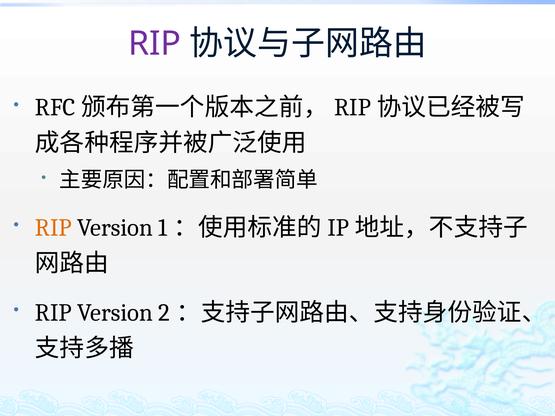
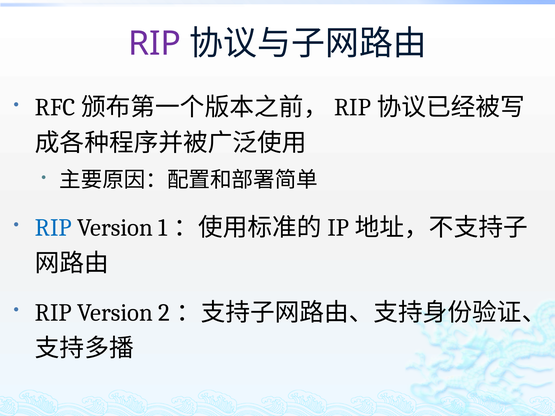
RIP at (53, 228) colour: orange -> blue
